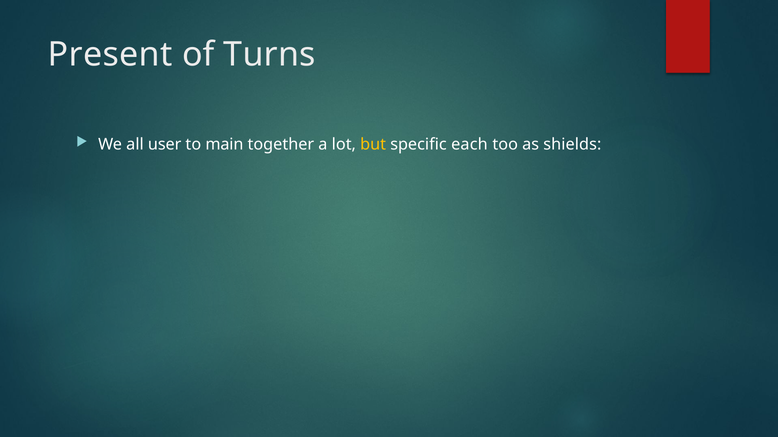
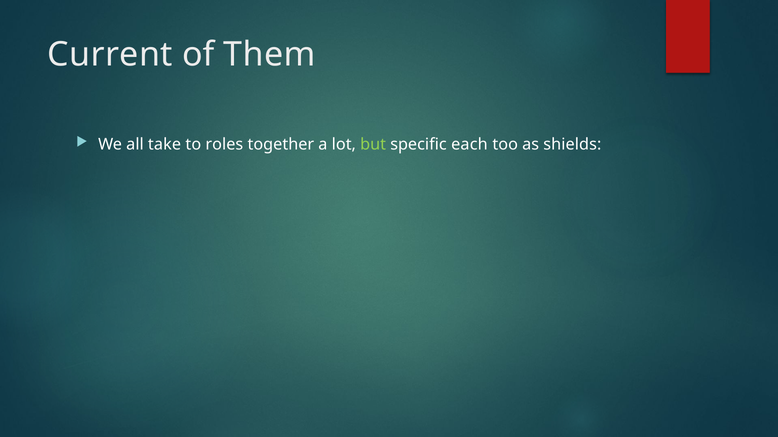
Present: Present -> Current
Turns: Turns -> Them
user: user -> take
main: main -> roles
but colour: yellow -> light green
